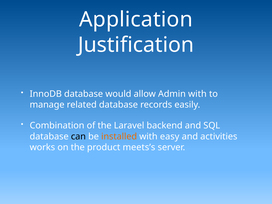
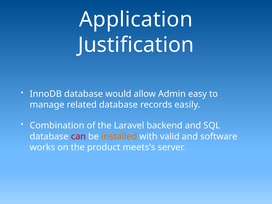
Admin with: with -> easy
can colour: black -> red
easy: easy -> valid
activities: activities -> software
